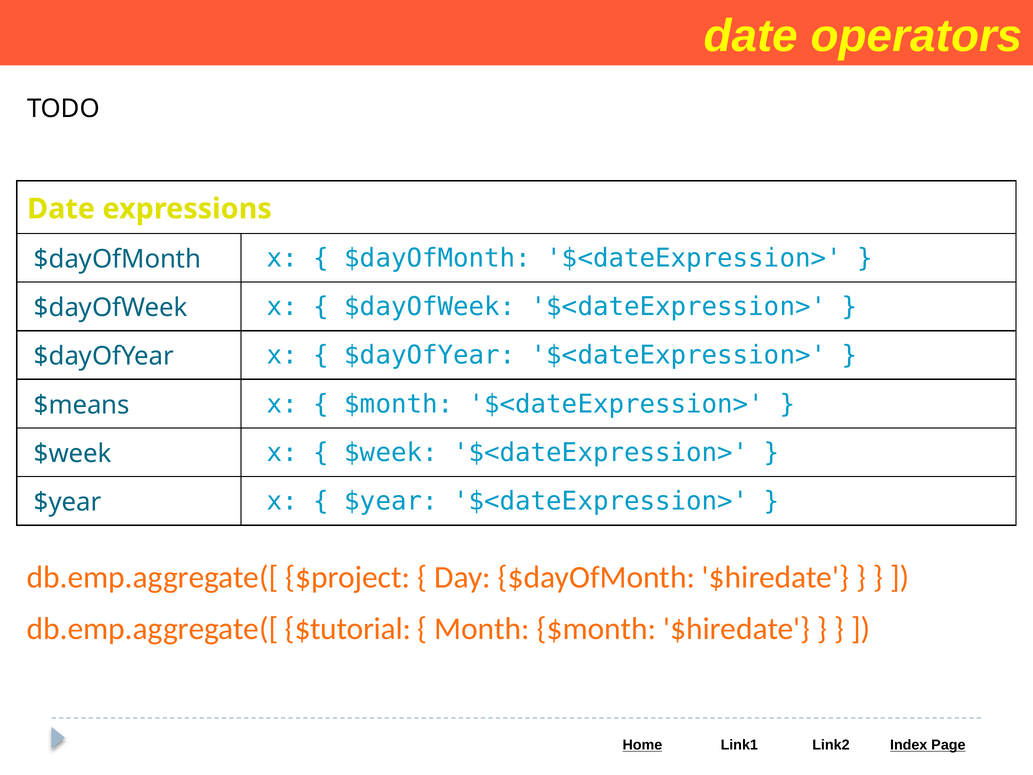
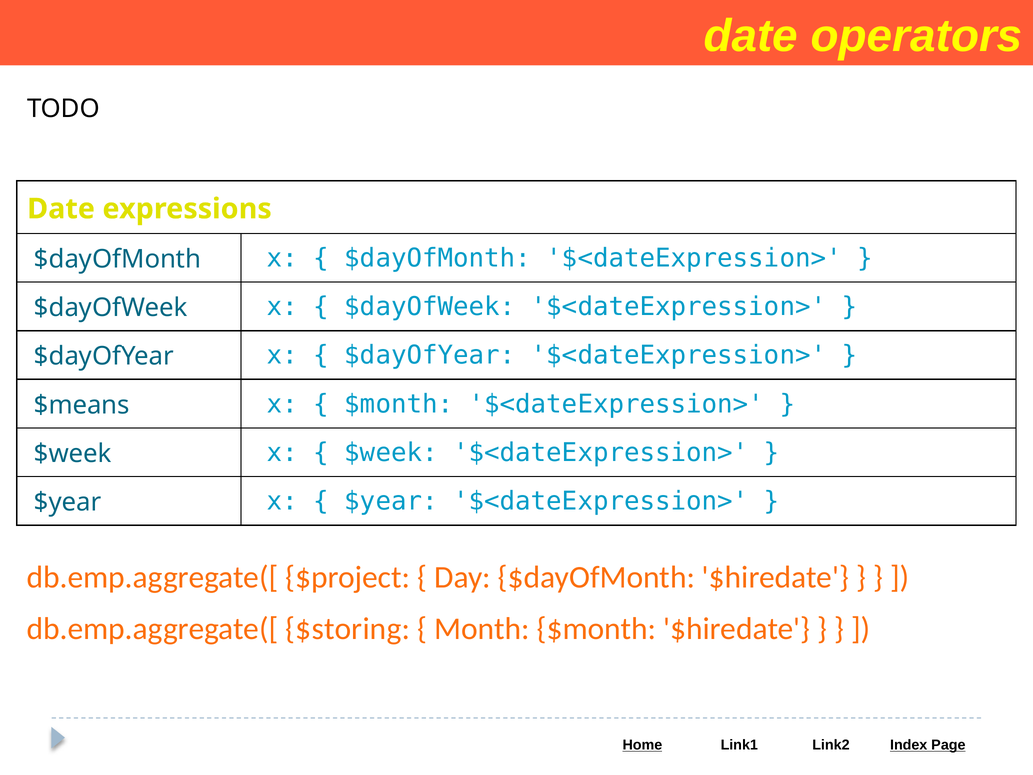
$tutorial: $tutorial -> $storing
